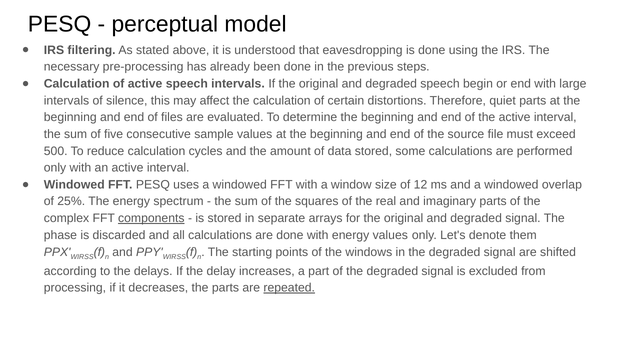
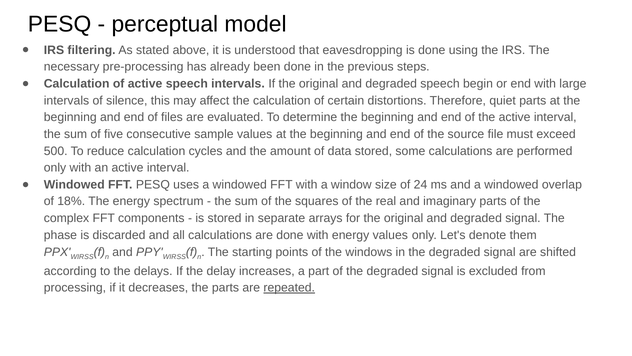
12: 12 -> 24
25%: 25% -> 18%
components underline: present -> none
